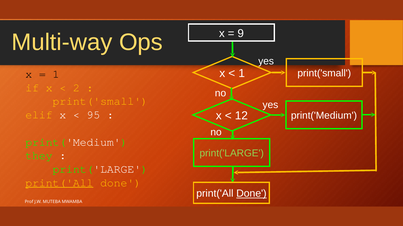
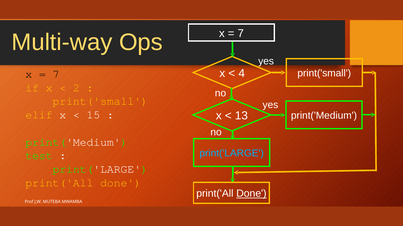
9 at (241, 33): 9 -> 7
1 at (242, 74): 1 -> 4
1 at (56, 74): 1 -> 7
95: 95 -> 15
12: 12 -> 13
print('LARGE at (232, 154) colour: light green -> light blue
they: they -> test
print('All at (59, 183) underline: present -> none
